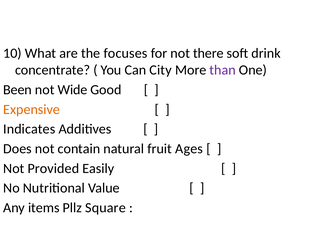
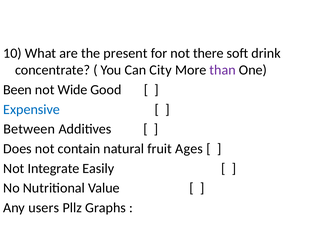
focuses: focuses -> present
Expensive colour: orange -> blue
Indicates: Indicates -> Between
Provided: Provided -> Integrate
items: items -> users
Square: Square -> Graphs
